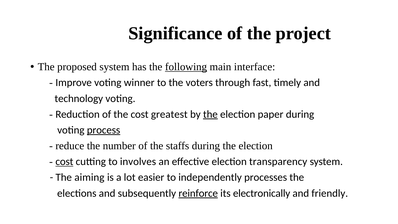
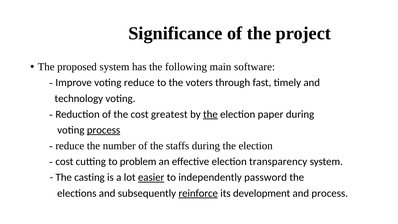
following underline: present -> none
interface: interface -> software
voting winner: winner -> reduce
cost at (64, 162) underline: present -> none
involves: involves -> problem
aiming: aiming -> casting
easier underline: none -> present
processes: processes -> password
electronically: electronically -> development
and friendly: friendly -> process
